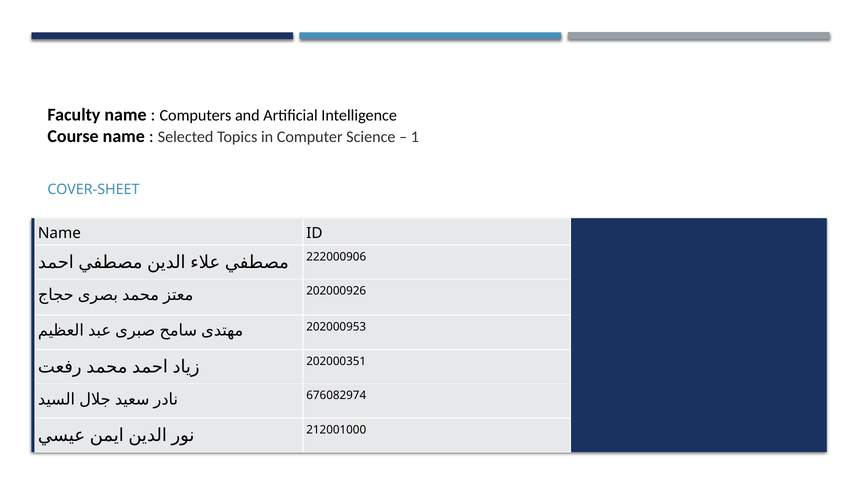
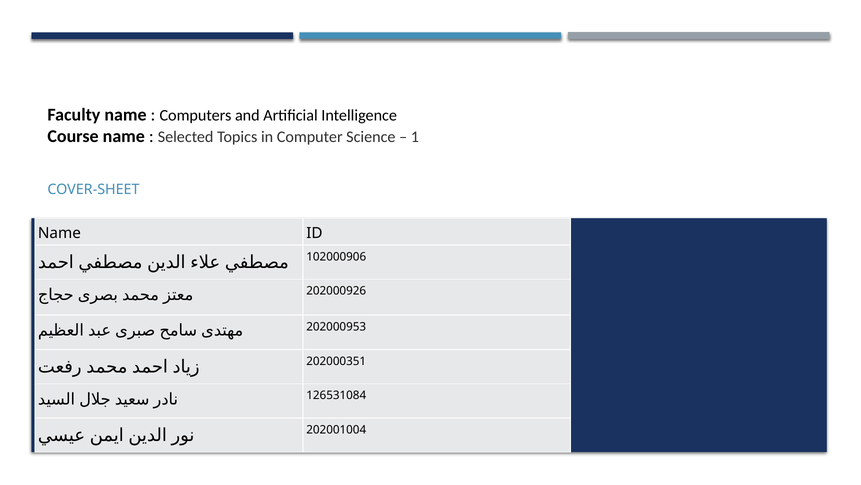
222000906: 222000906 -> 102000906
676082974: 676082974 -> 126531084
212001000: 212001000 -> 202001004
